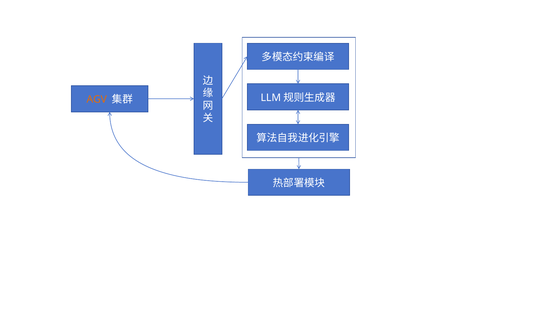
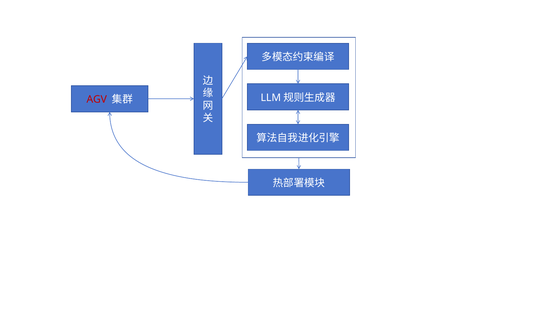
AGV colour: orange -> red
